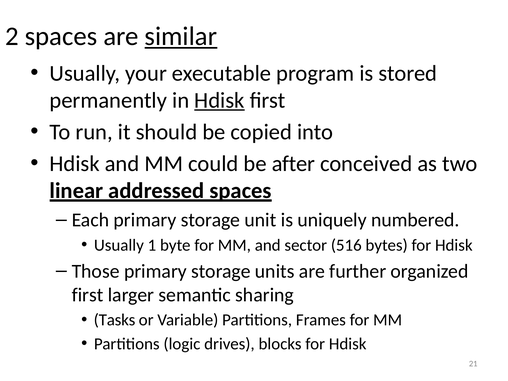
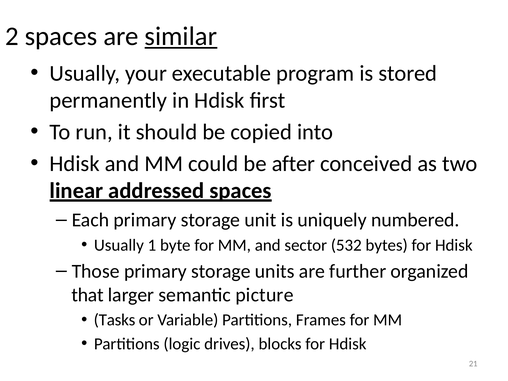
Hdisk at (219, 100) underline: present -> none
516: 516 -> 532
first at (88, 295): first -> that
sharing: sharing -> picture
